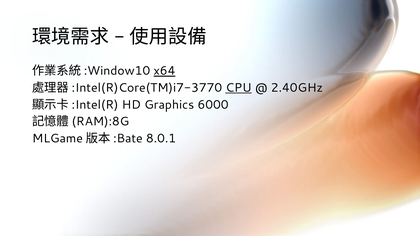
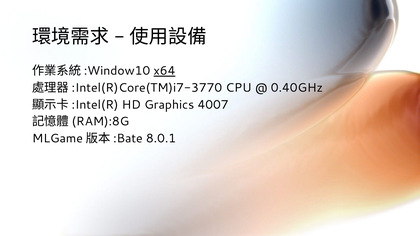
CPU underline: present -> none
2.40GHz: 2.40GHz -> 0.40GHz
6000: 6000 -> 4007
